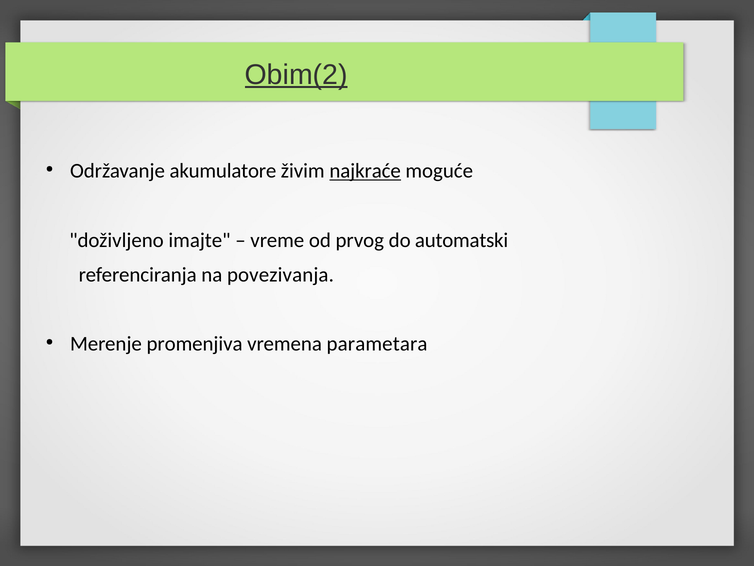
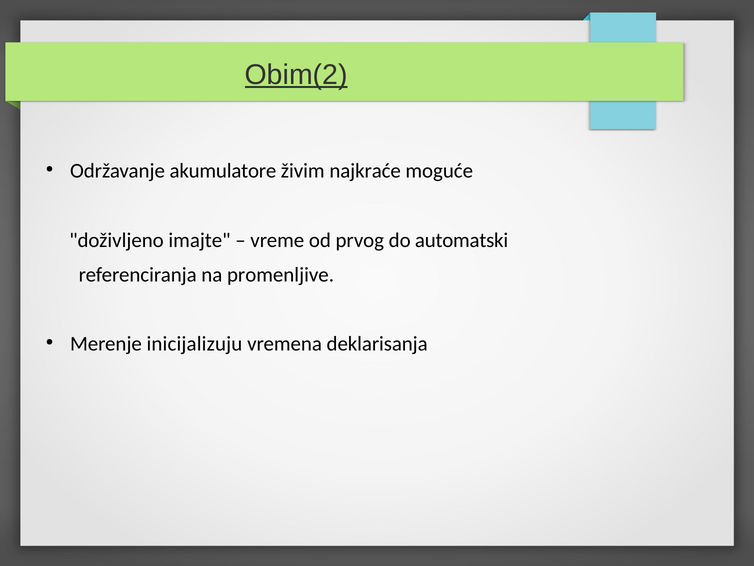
najkraće underline: present -> none
povezivanja: povezivanja -> promenljive
promenjiva: promenjiva -> inicijalizuju
parametara: parametara -> deklarisanja
